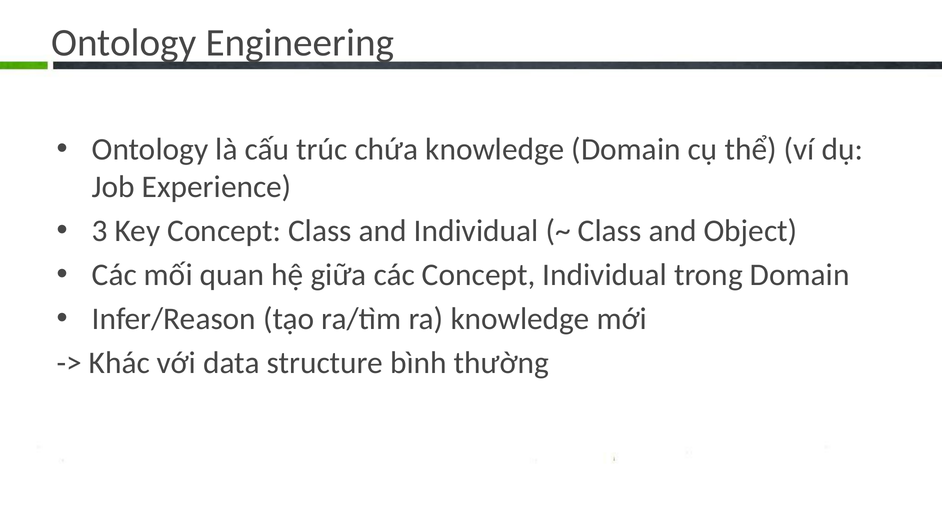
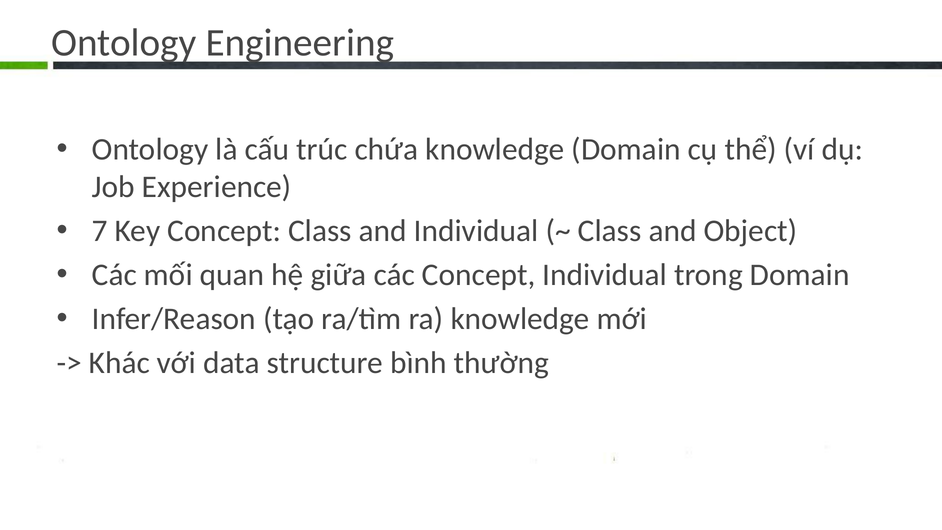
3: 3 -> 7
